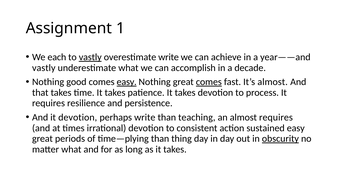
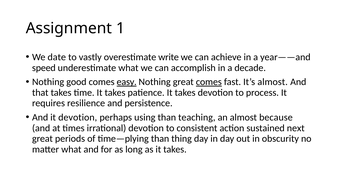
each: each -> date
vastly at (90, 57) underline: present -> none
vastly at (44, 68): vastly -> speed
perhaps write: write -> using
almost requires: requires -> because
sustained easy: easy -> next
obscurity underline: present -> none
